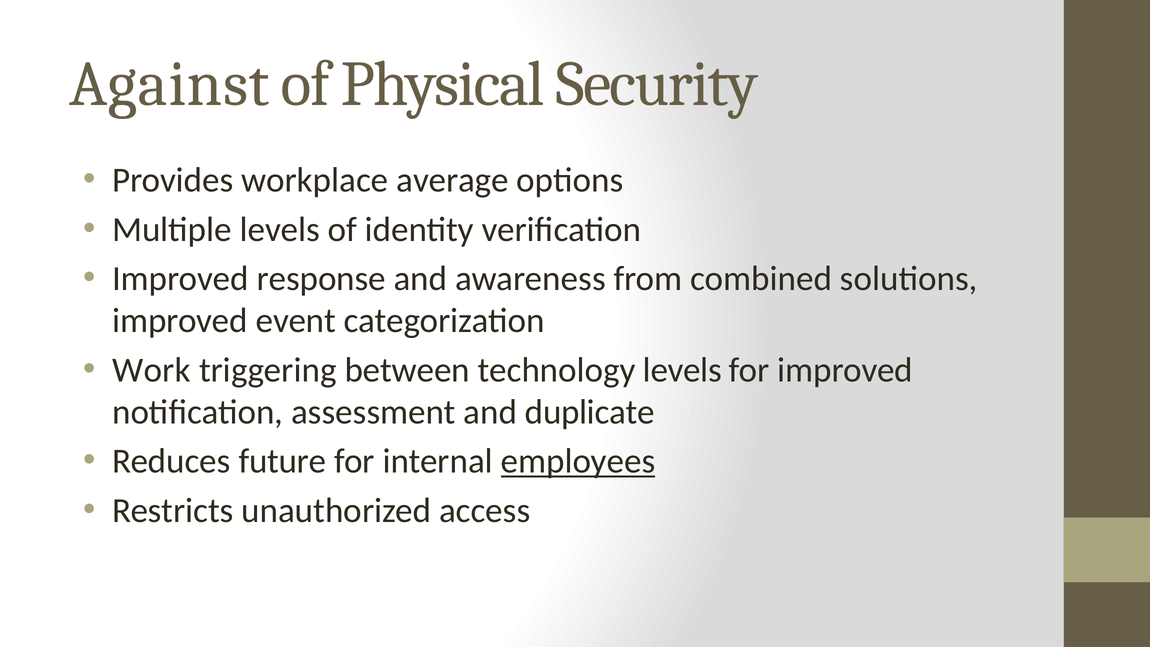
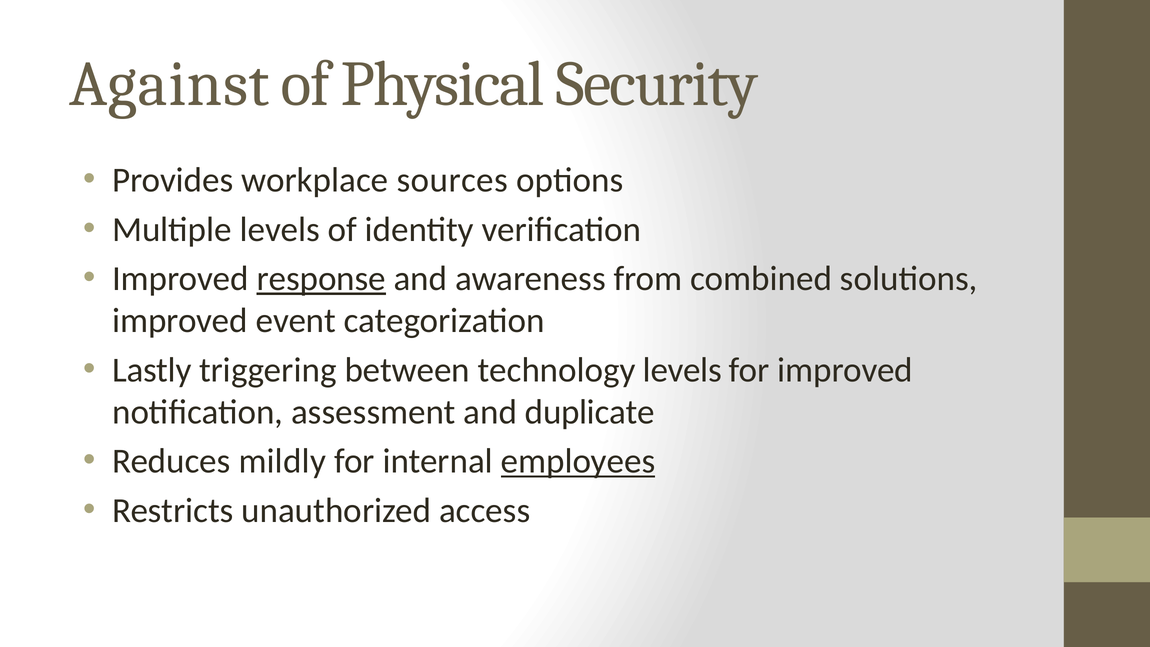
average: average -> sources
response underline: none -> present
Work: Work -> Lastly
future: future -> mildly
